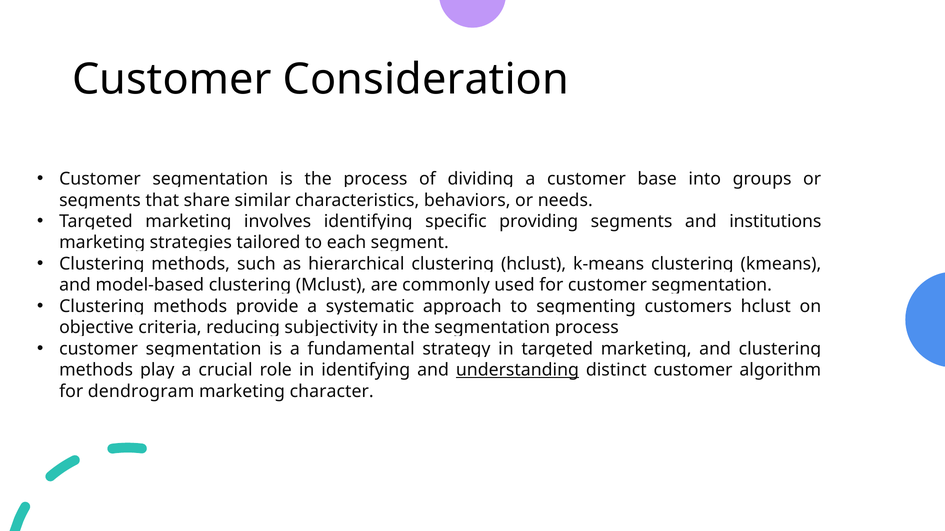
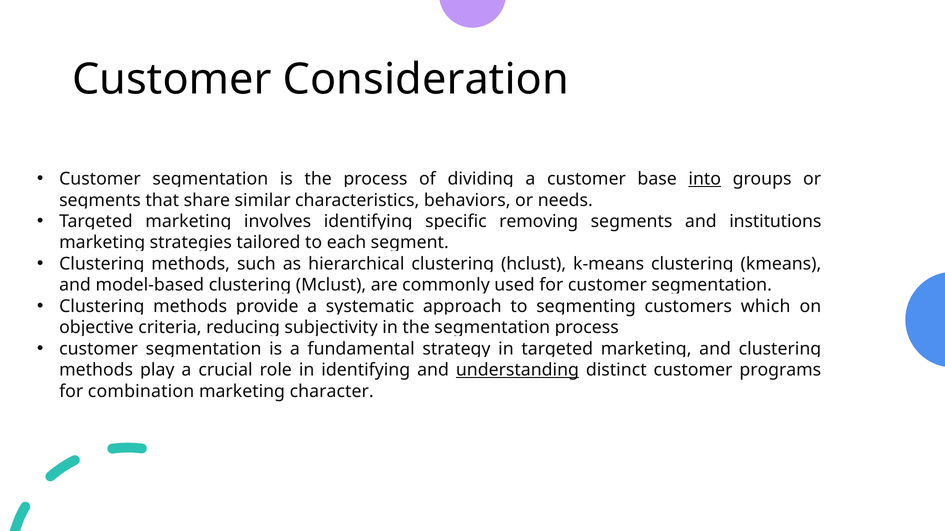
into underline: none -> present
providing: providing -> removing
customers hclust: hclust -> which
algorithm: algorithm -> programs
dendrogram: dendrogram -> combination
